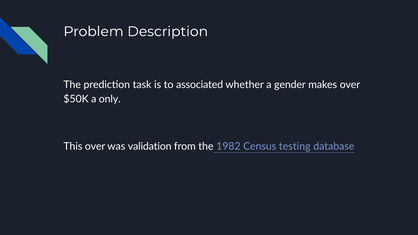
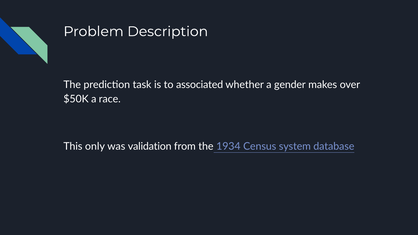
only: only -> race
This over: over -> only
1982: 1982 -> 1934
testing: testing -> system
